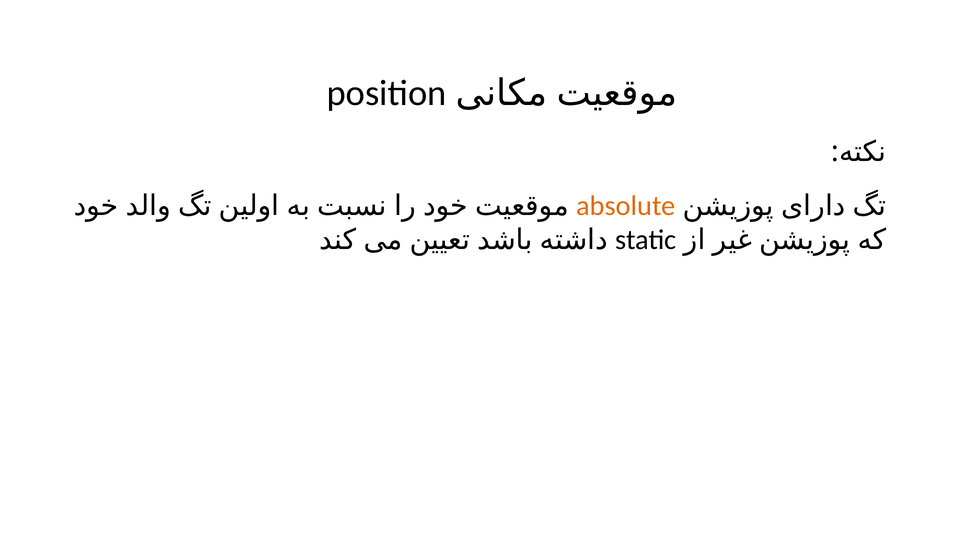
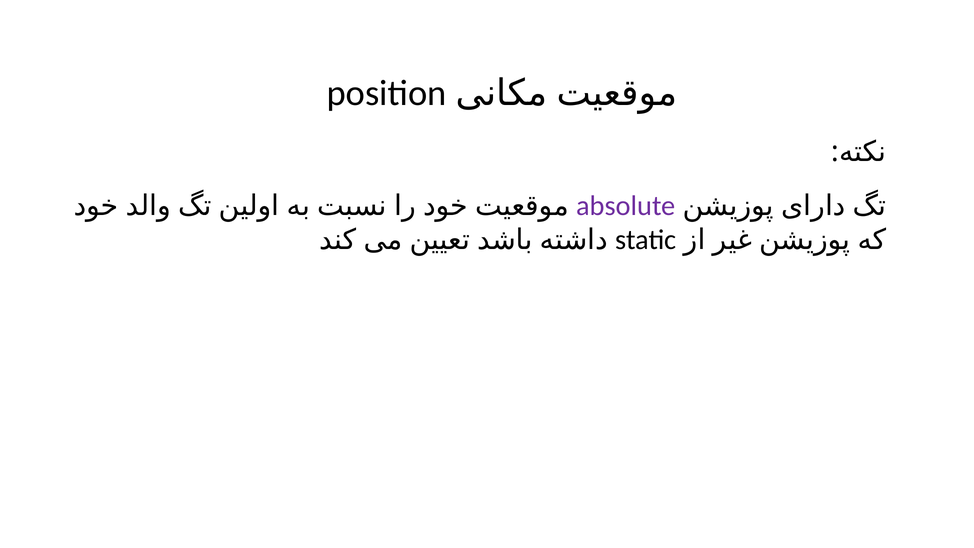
absolute colour: orange -> purple
